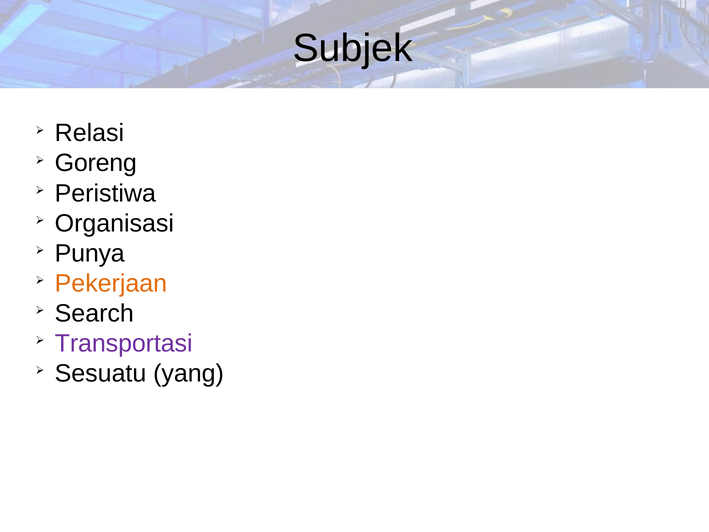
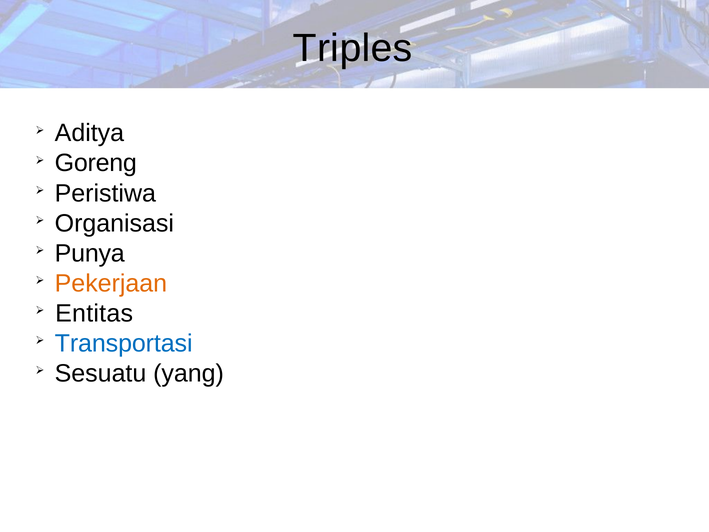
Subjek: Subjek -> Triples
Relasi: Relasi -> Aditya
Search: Search -> Entitas
Transportasi colour: purple -> blue
